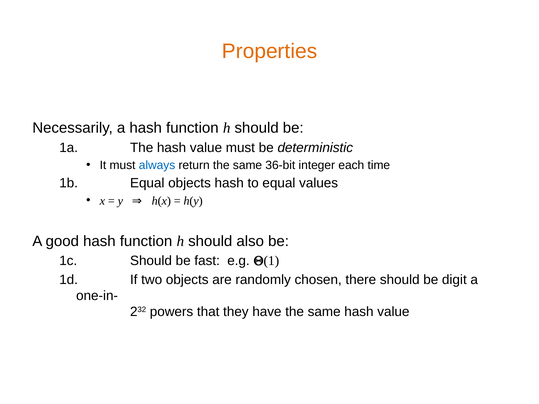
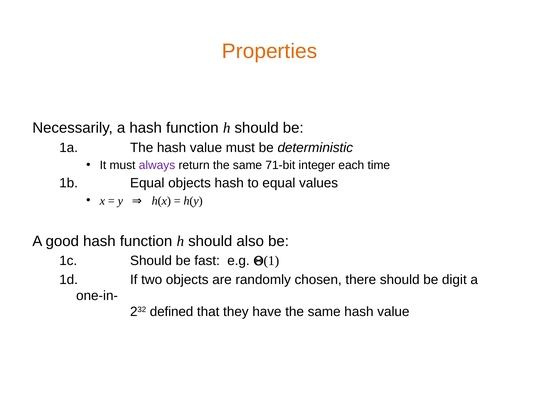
always colour: blue -> purple
36-bit: 36-bit -> 71-bit
powers: powers -> defined
